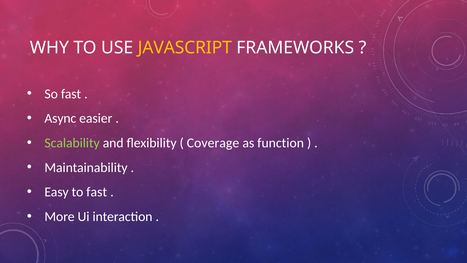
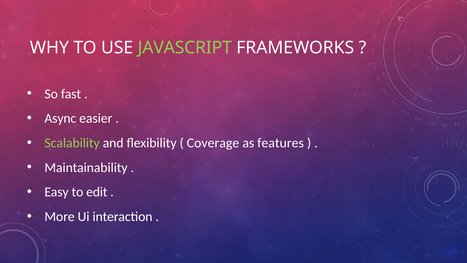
JAVASCRIPT colour: yellow -> light green
function: function -> features
to fast: fast -> edit
